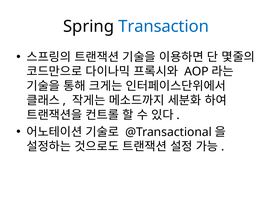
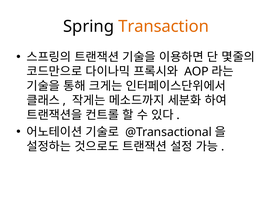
Transaction colour: blue -> orange
